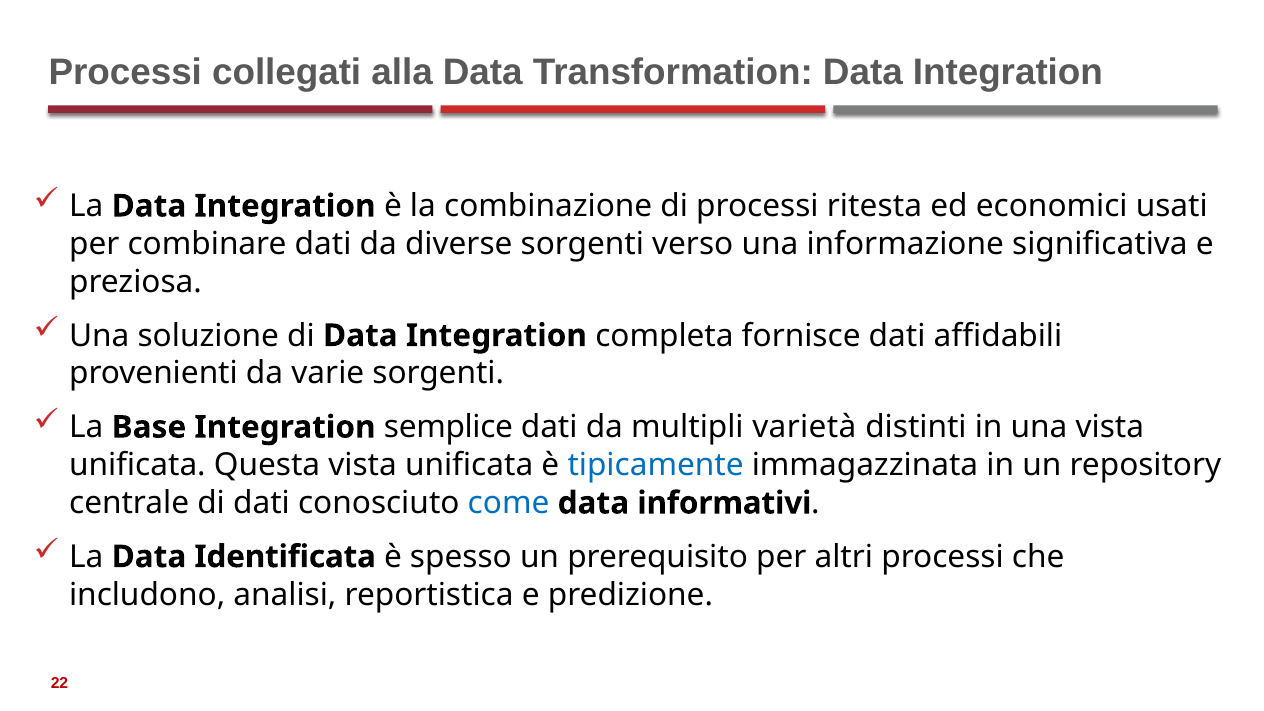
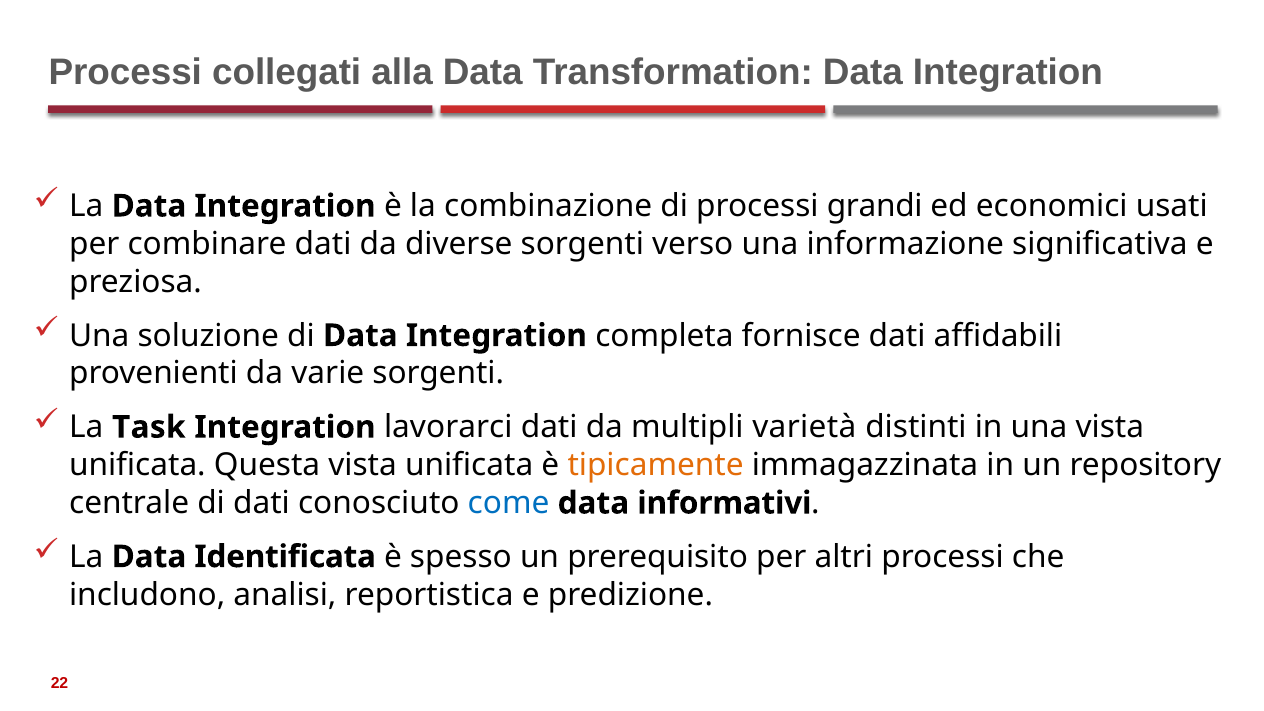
ritesta: ritesta -> grandi
Base: Base -> Task
semplice: semplice -> lavorarci
tipicamente colour: blue -> orange
